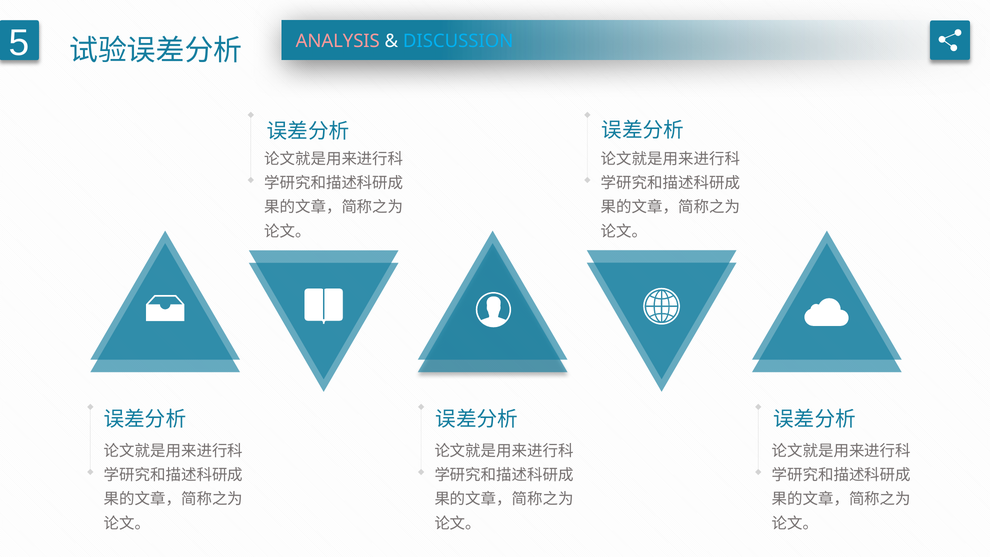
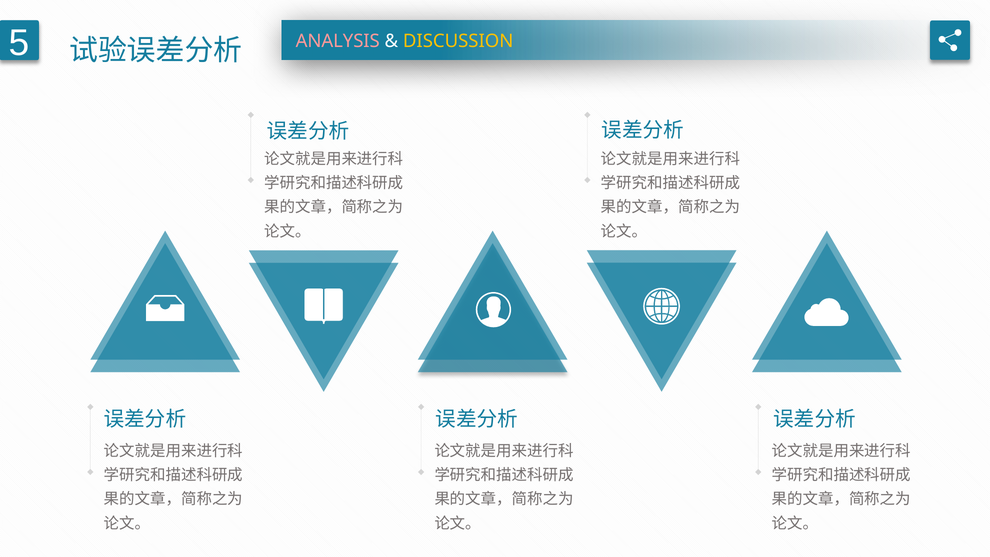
DISCUSSION colour: light blue -> yellow
